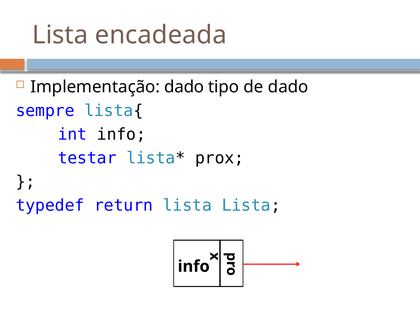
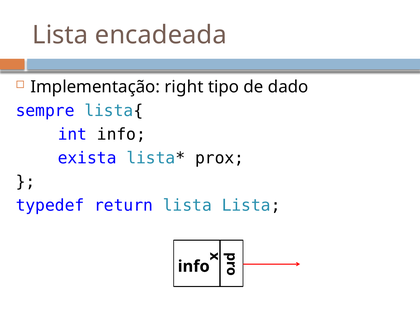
Implementação dado: dado -> right
testar: testar -> exista
